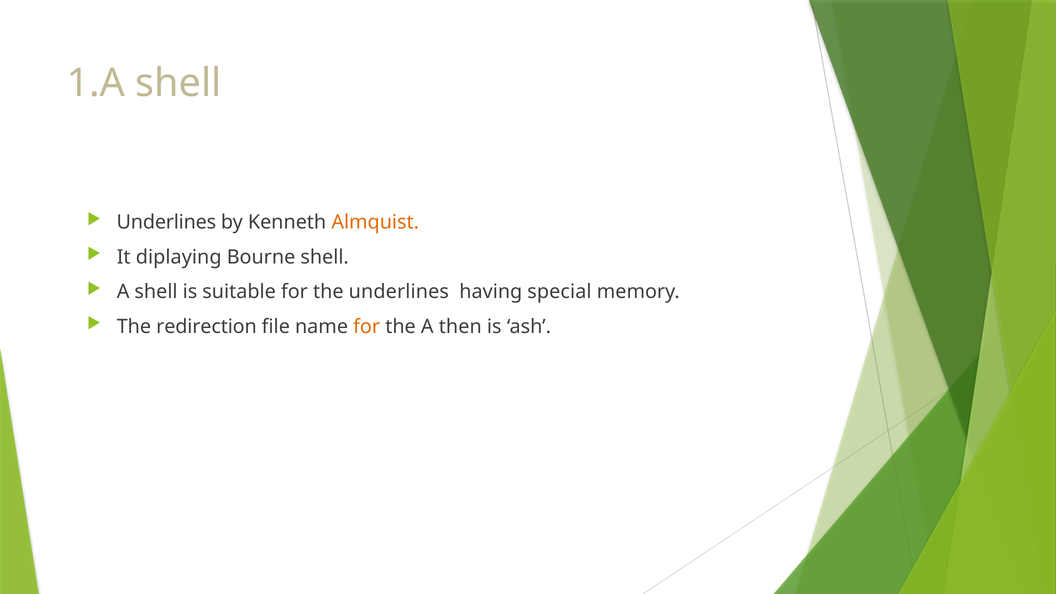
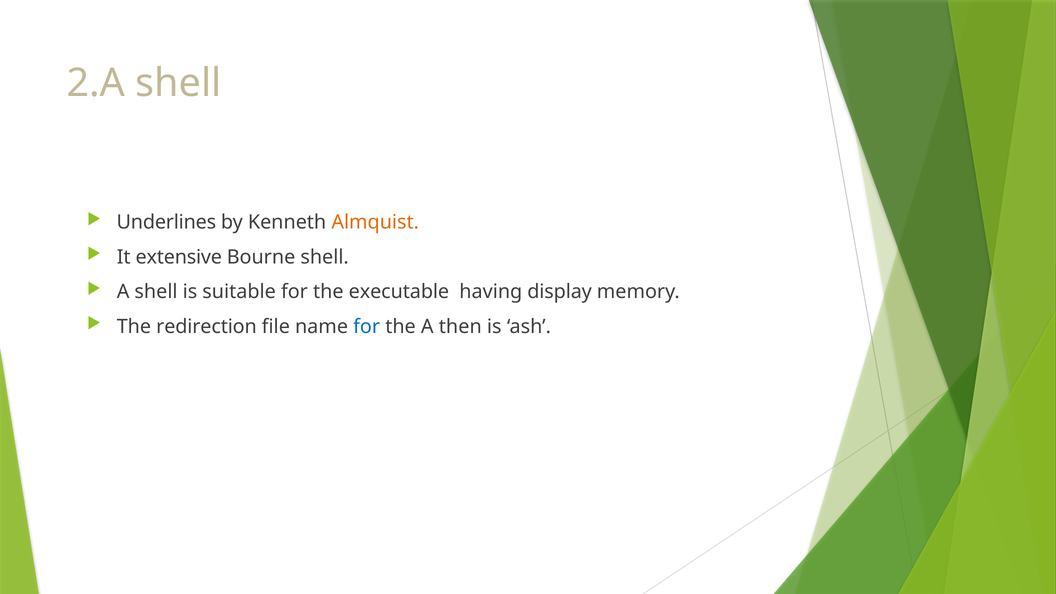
1.A: 1.A -> 2.A
diplaying: diplaying -> extensive
the underlines: underlines -> executable
special: special -> display
for at (367, 327) colour: orange -> blue
